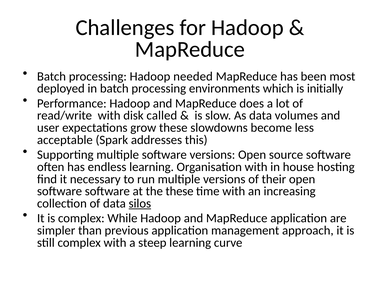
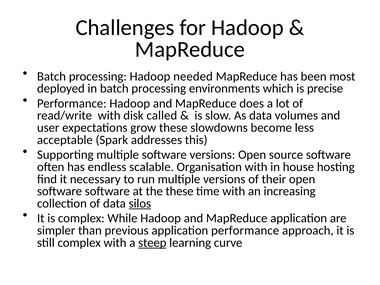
initially: initially -> precise
endless learning: learning -> scalable
application management: management -> performance
steep underline: none -> present
